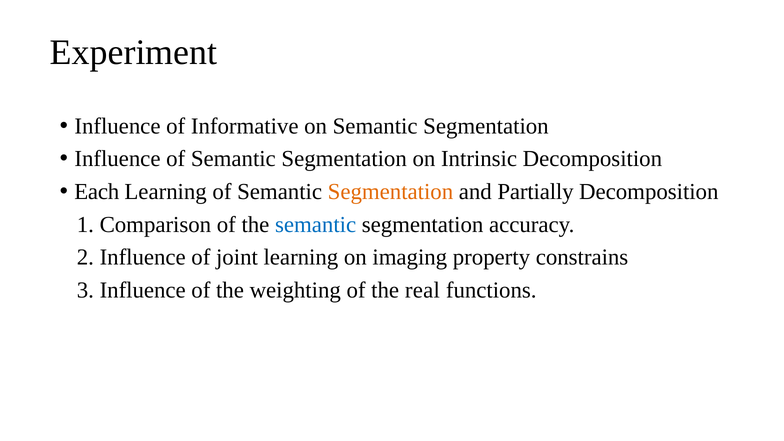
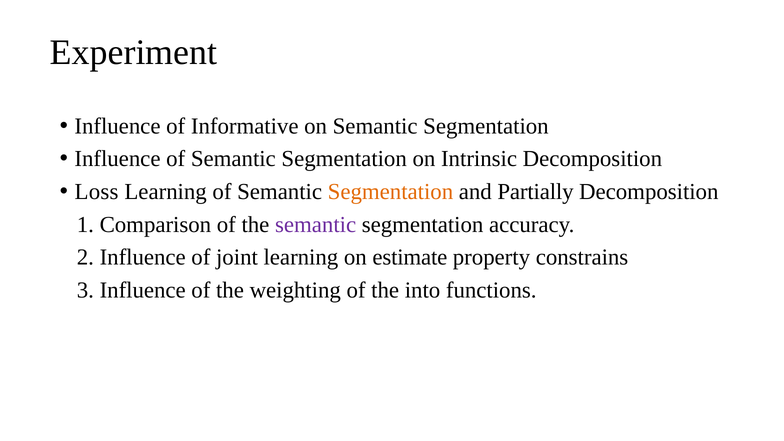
Each: Each -> Loss
semantic at (316, 225) colour: blue -> purple
imaging: imaging -> estimate
real: real -> into
